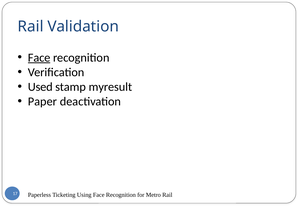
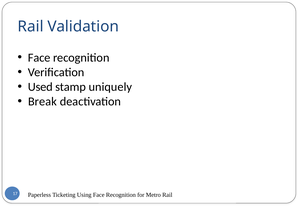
Face at (39, 58) underline: present -> none
myresult: myresult -> uniquely
Paper: Paper -> Break
